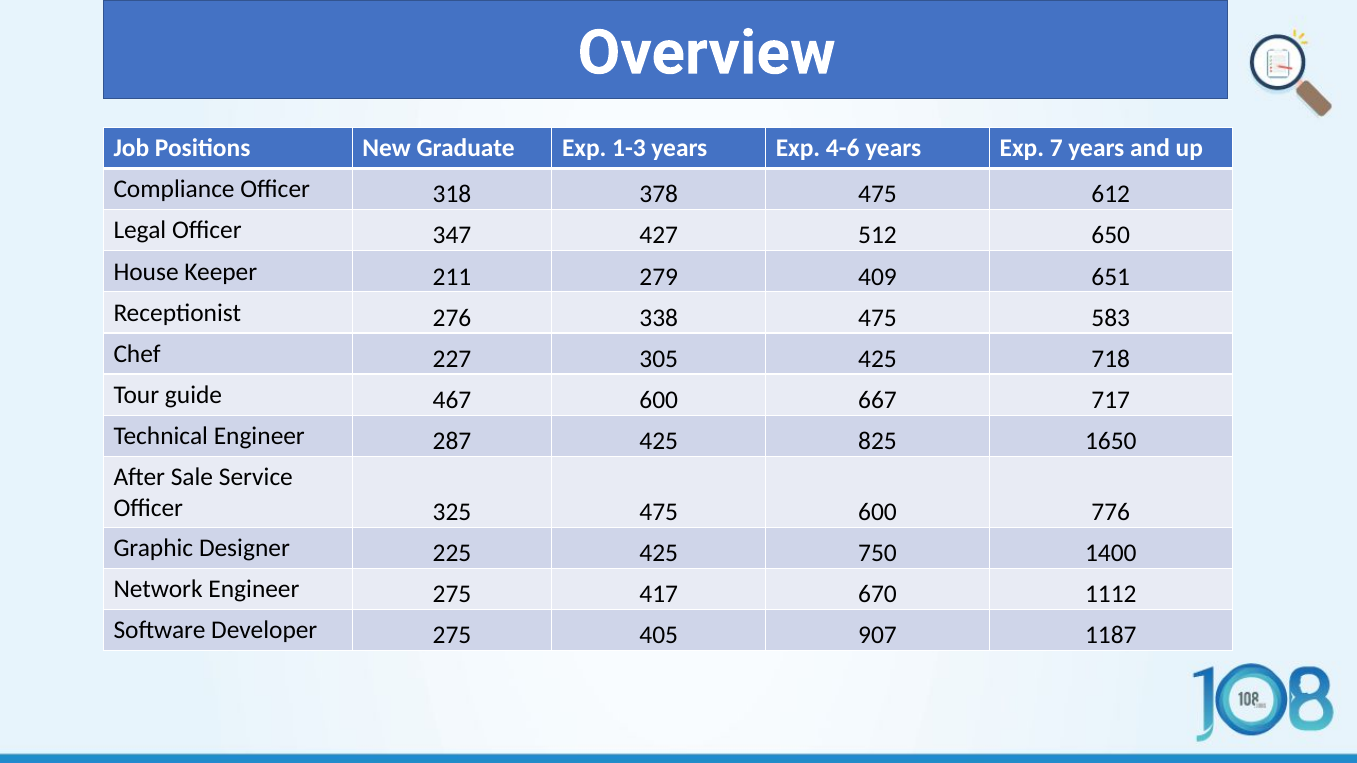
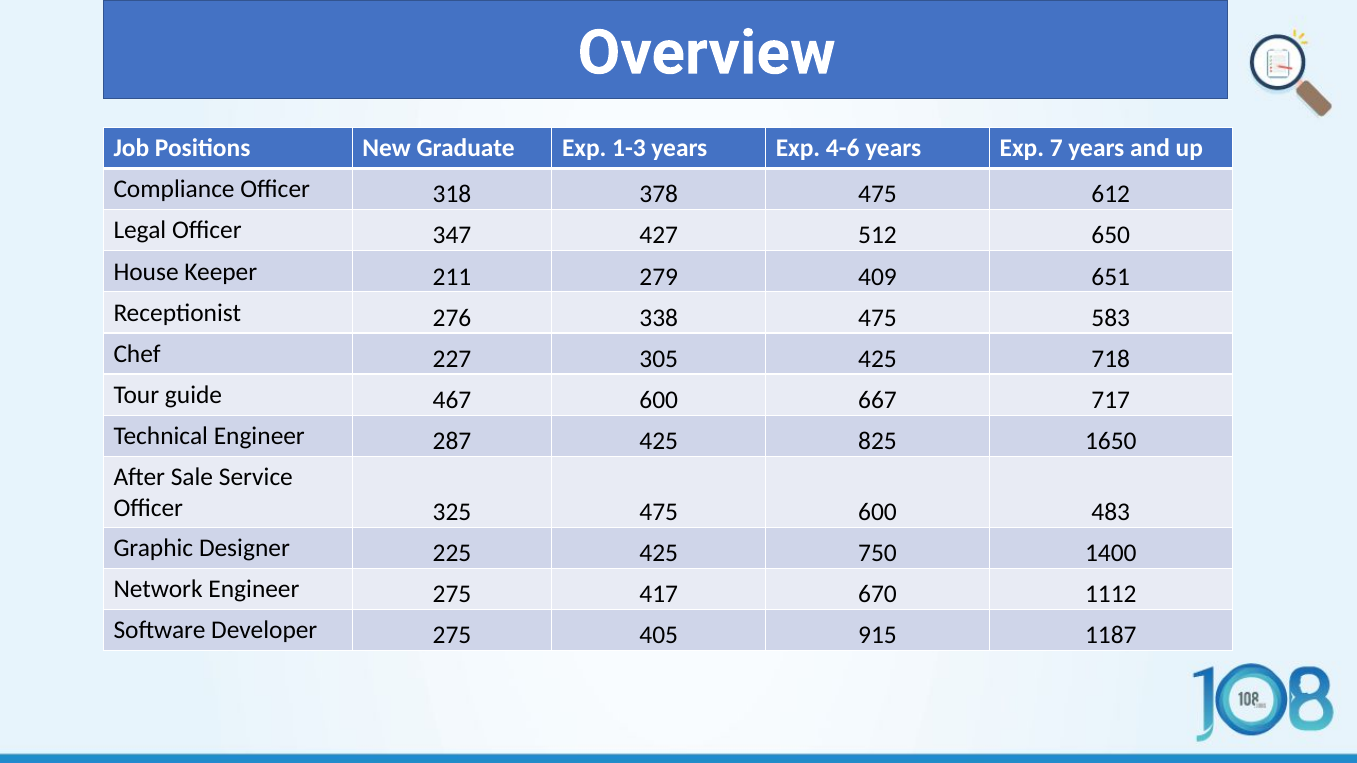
776: 776 -> 483
907: 907 -> 915
